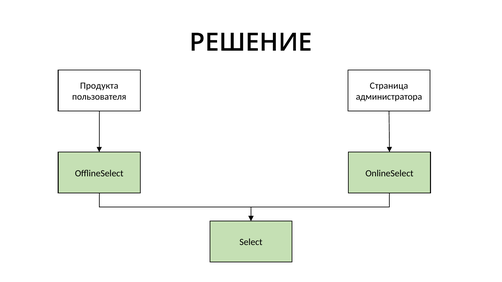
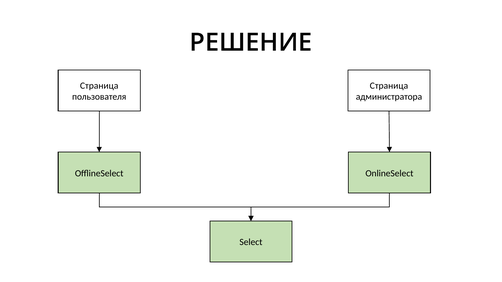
Продукта at (99, 86): Продукта -> Страница
